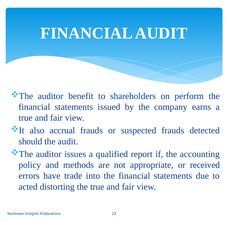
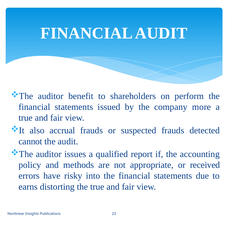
earns: earns -> more
should: should -> cannot
trade: trade -> risky
acted: acted -> earns
